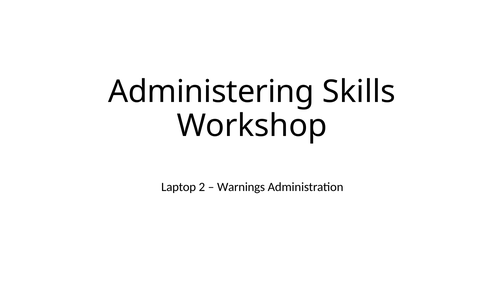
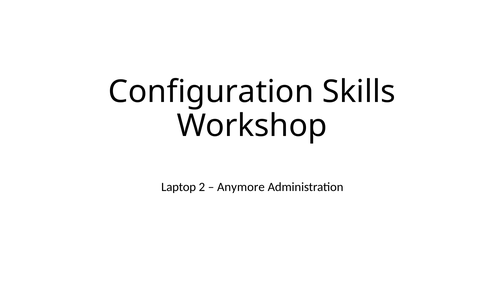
Administering: Administering -> Configuration
Warnings: Warnings -> Anymore
